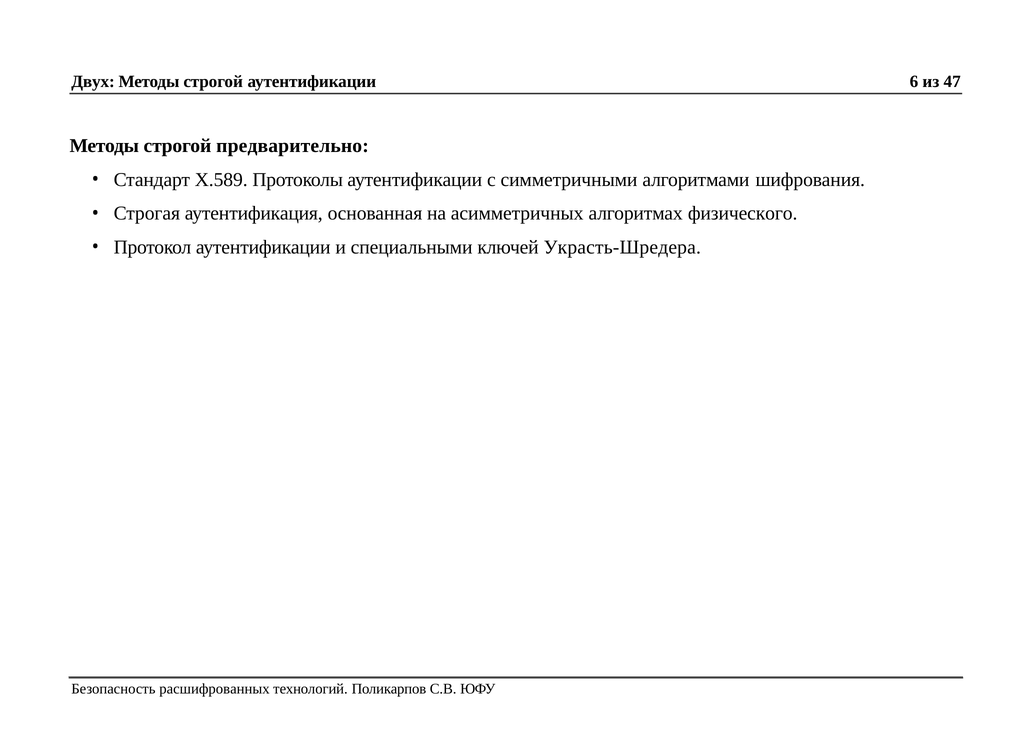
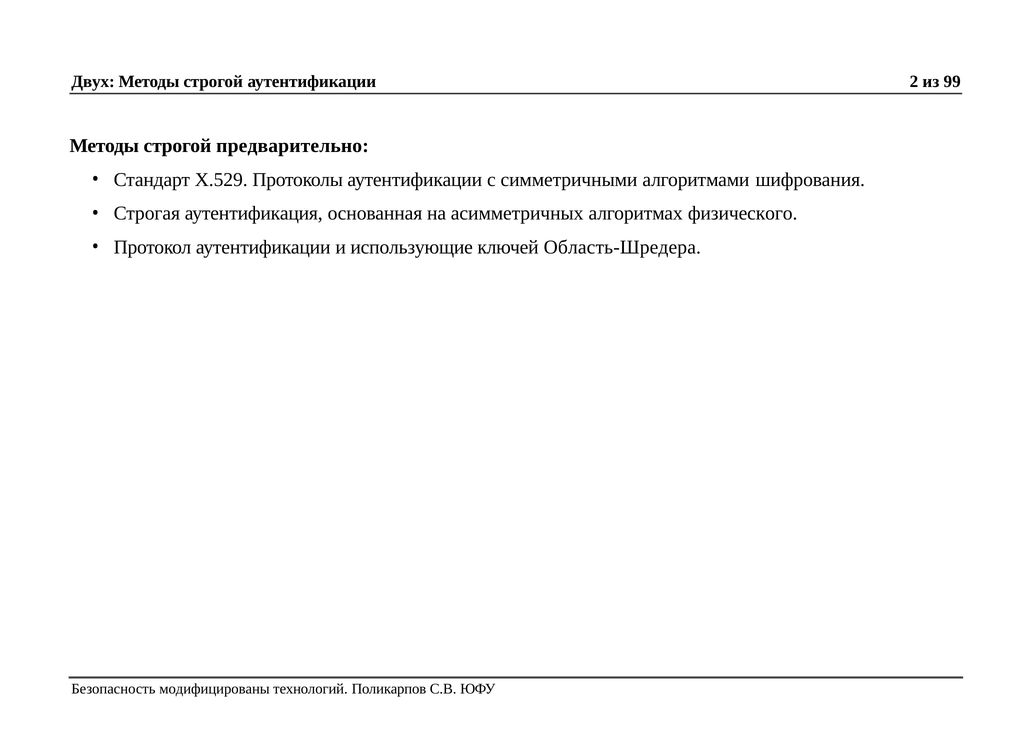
6: 6 -> 2
47: 47 -> 99
X.589: X.589 -> X.529
специальными: специальными -> использующие
Украсть-Шредера: Украсть-Шредера -> Область-Шредера
расшифрованных: расшифрованных -> модифицированы
